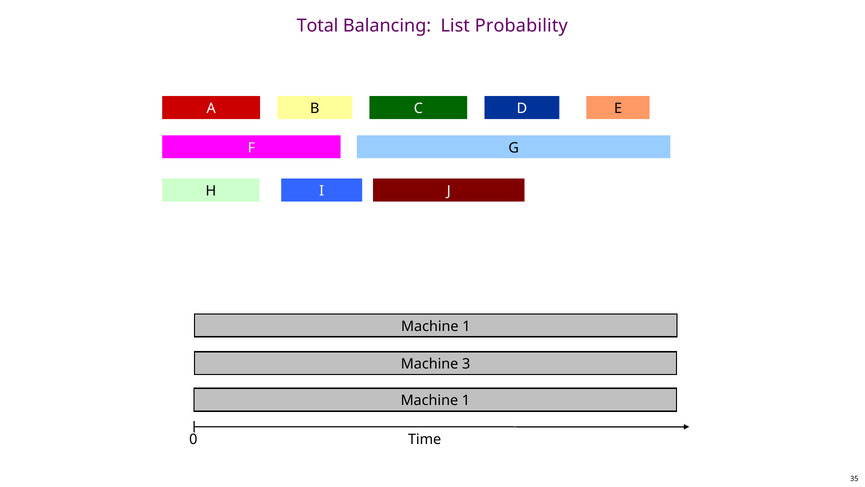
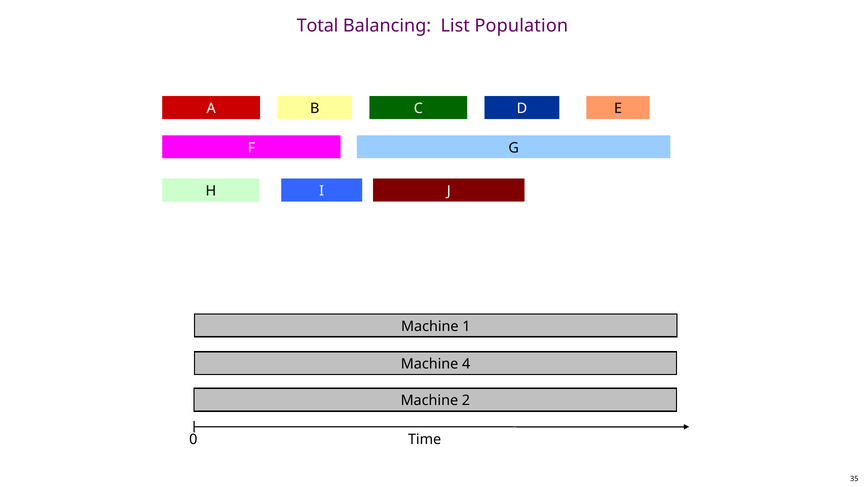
Probability: Probability -> Population
3: 3 -> 4
1 at (466, 400): 1 -> 2
